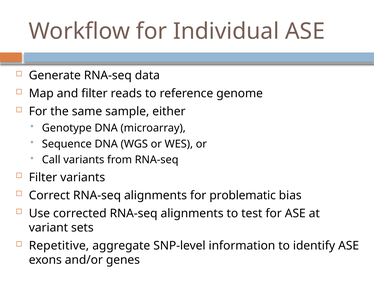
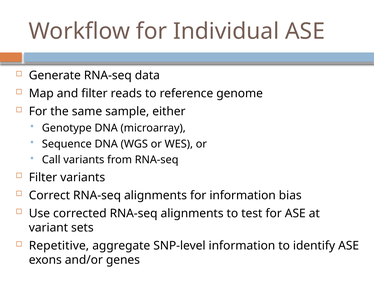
for problematic: problematic -> information
